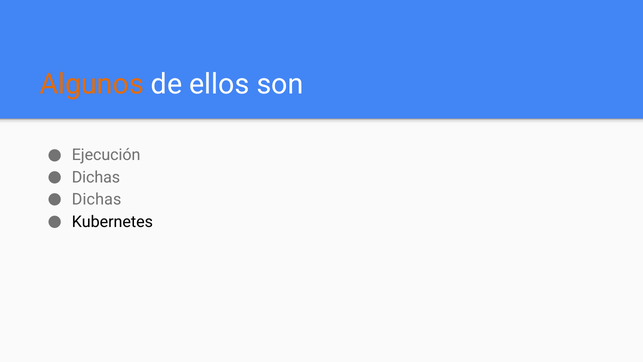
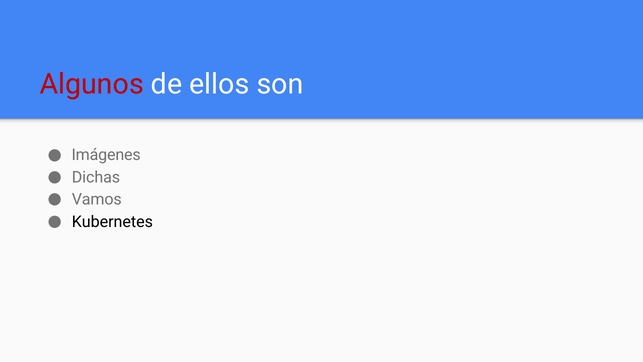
Algunos colour: orange -> red
Ejecución: Ejecución -> Imágenes
Dichas at (97, 199): Dichas -> Vamos
